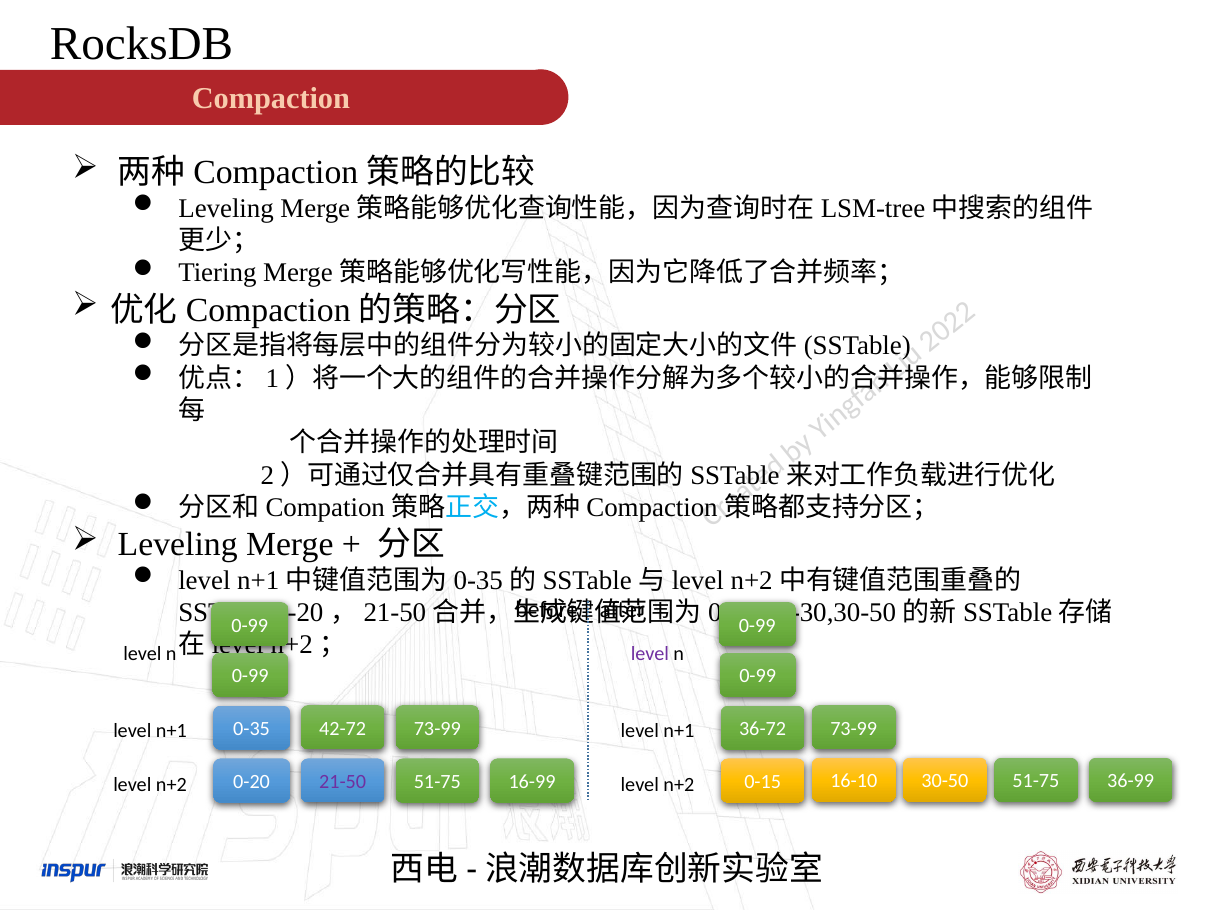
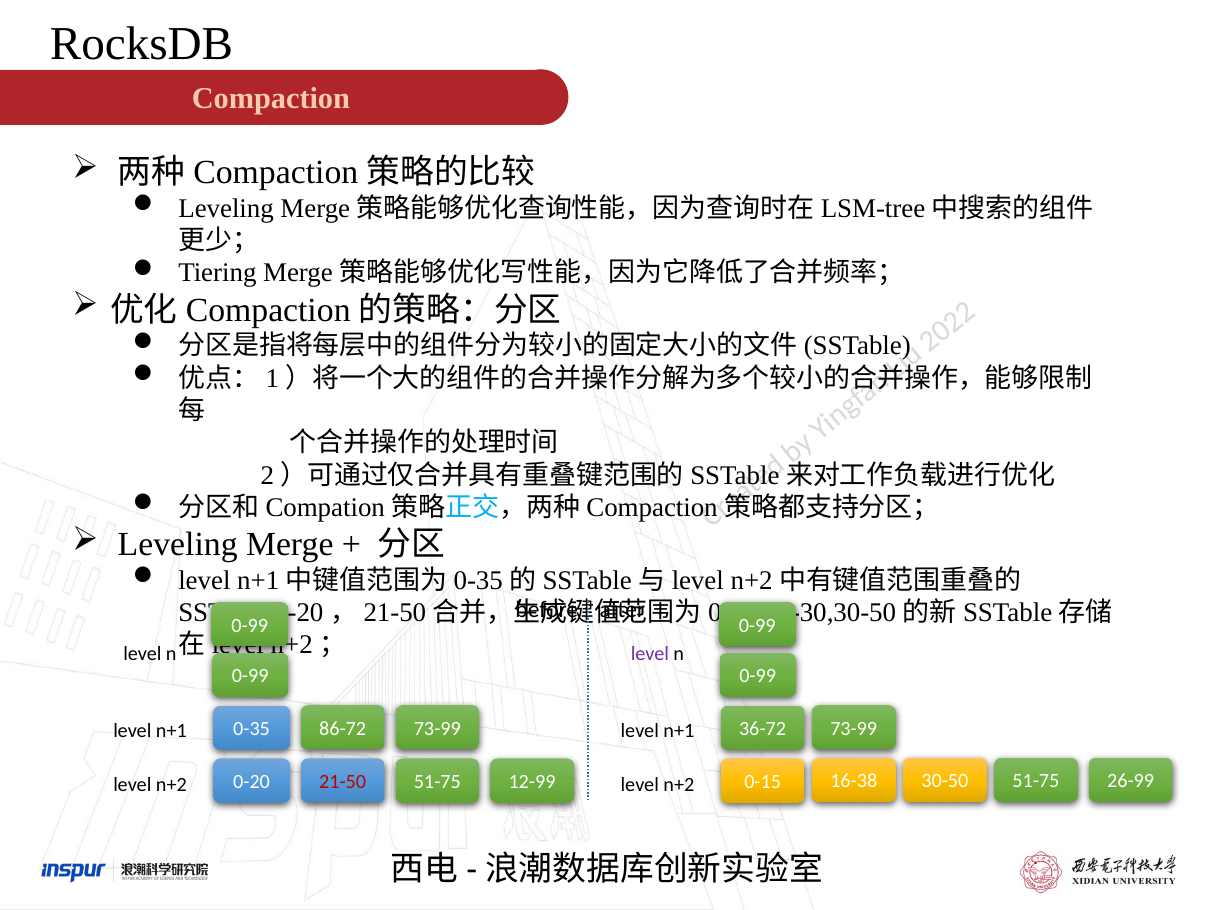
42-72: 42-72 -> 86-72
36-99: 36-99 -> 26-99
21-50 colour: purple -> red
16-99: 16-99 -> 12-99
16-10: 16-10 -> 16-38
